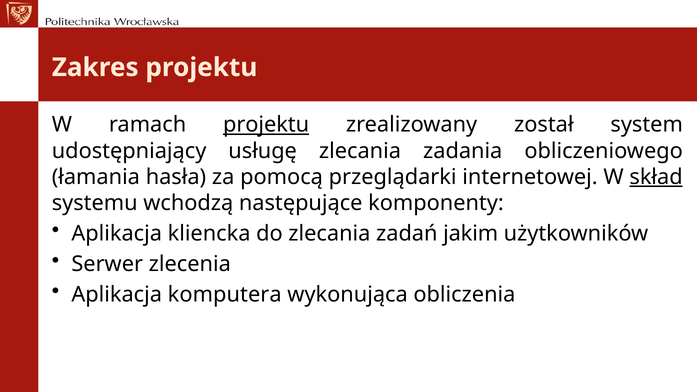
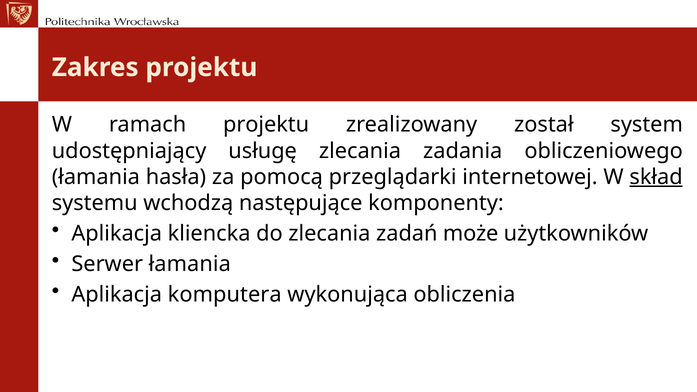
projektu at (266, 125) underline: present -> none
jakim: jakim -> może
Serwer zlecenia: zlecenia -> łamania
